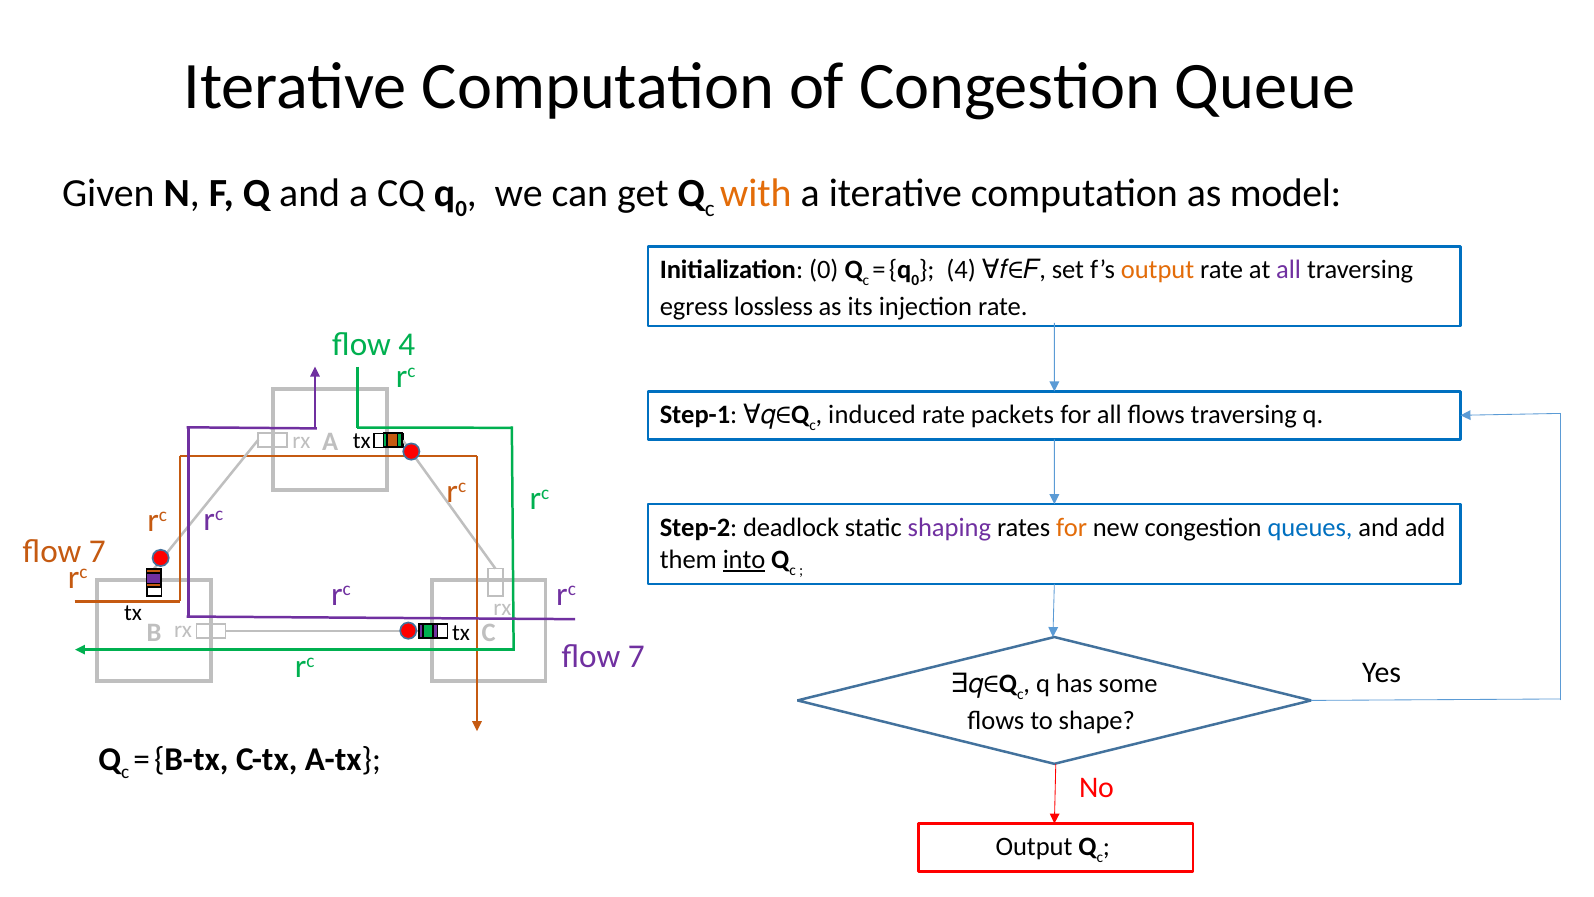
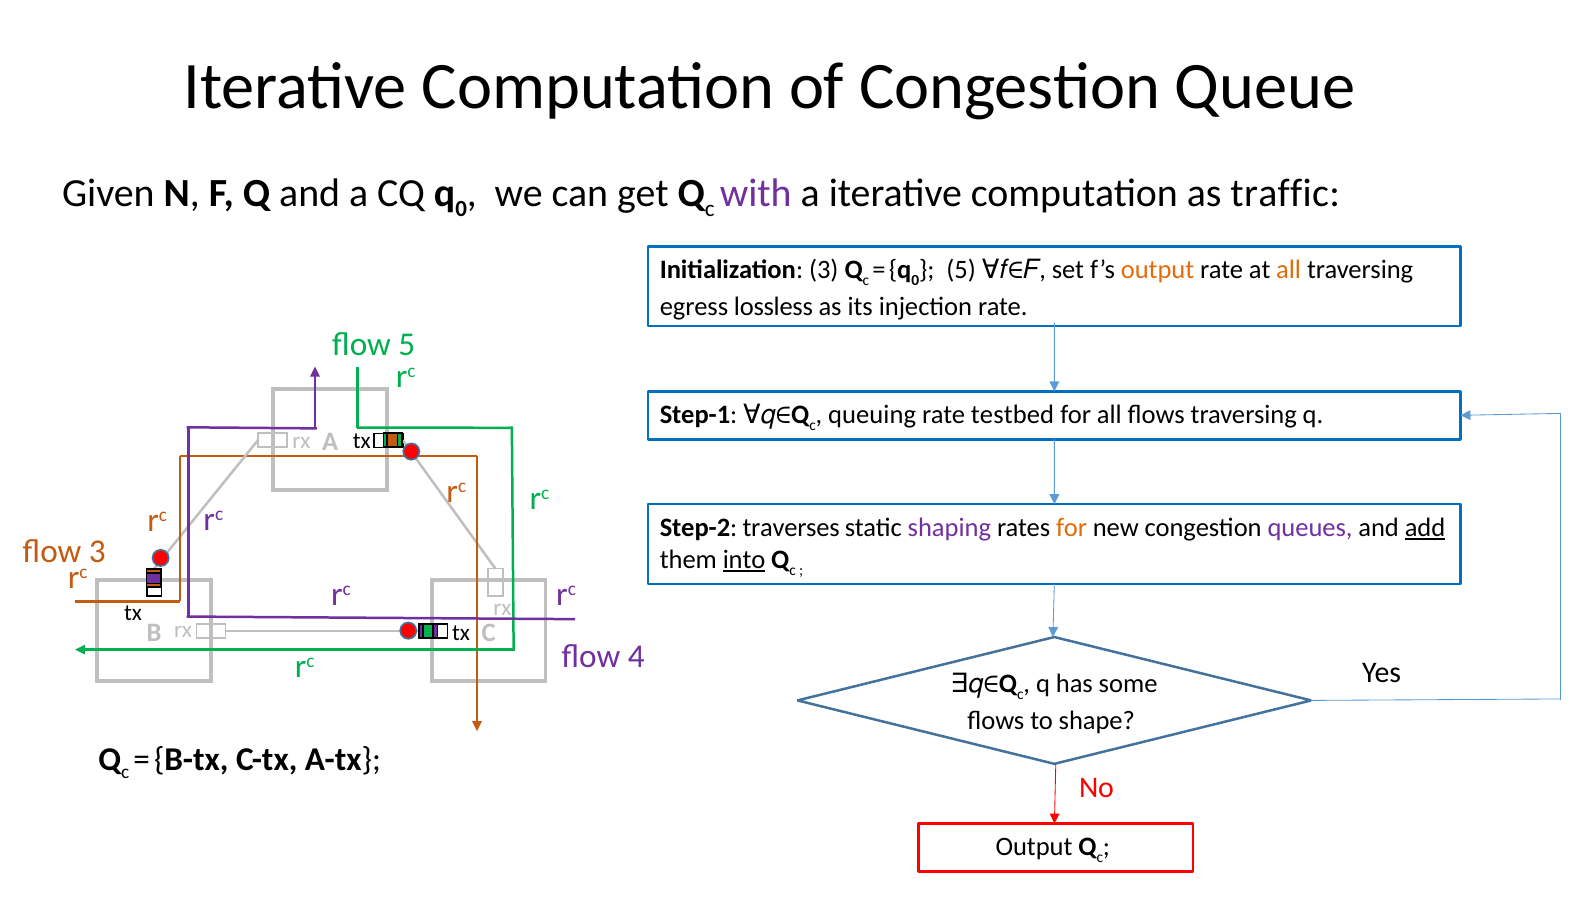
with colour: orange -> purple
model: model -> traffic
Initialization 0: 0 -> 3
4 at (961, 270): 4 -> 5
all at (1289, 270) colour: purple -> orange
flow 4: 4 -> 5
induced: induced -> queuing
packets: packets -> testbed
deadlock: deadlock -> traverses
queues colour: blue -> purple
add underline: none -> present
7 at (97, 551): 7 -> 3
7 at (636, 656): 7 -> 4
